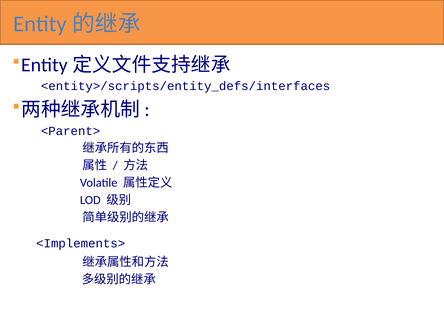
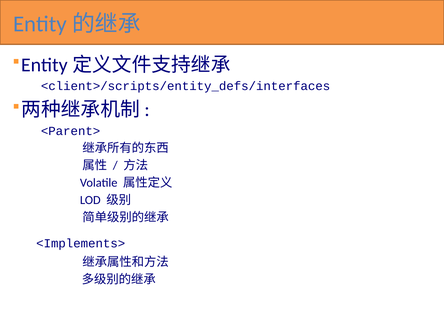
<entity>/scripts/entity_defs/interfaces: <entity>/scripts/entity_defs/interfaces -> <client>/scripts/entity_defs/interfaces
